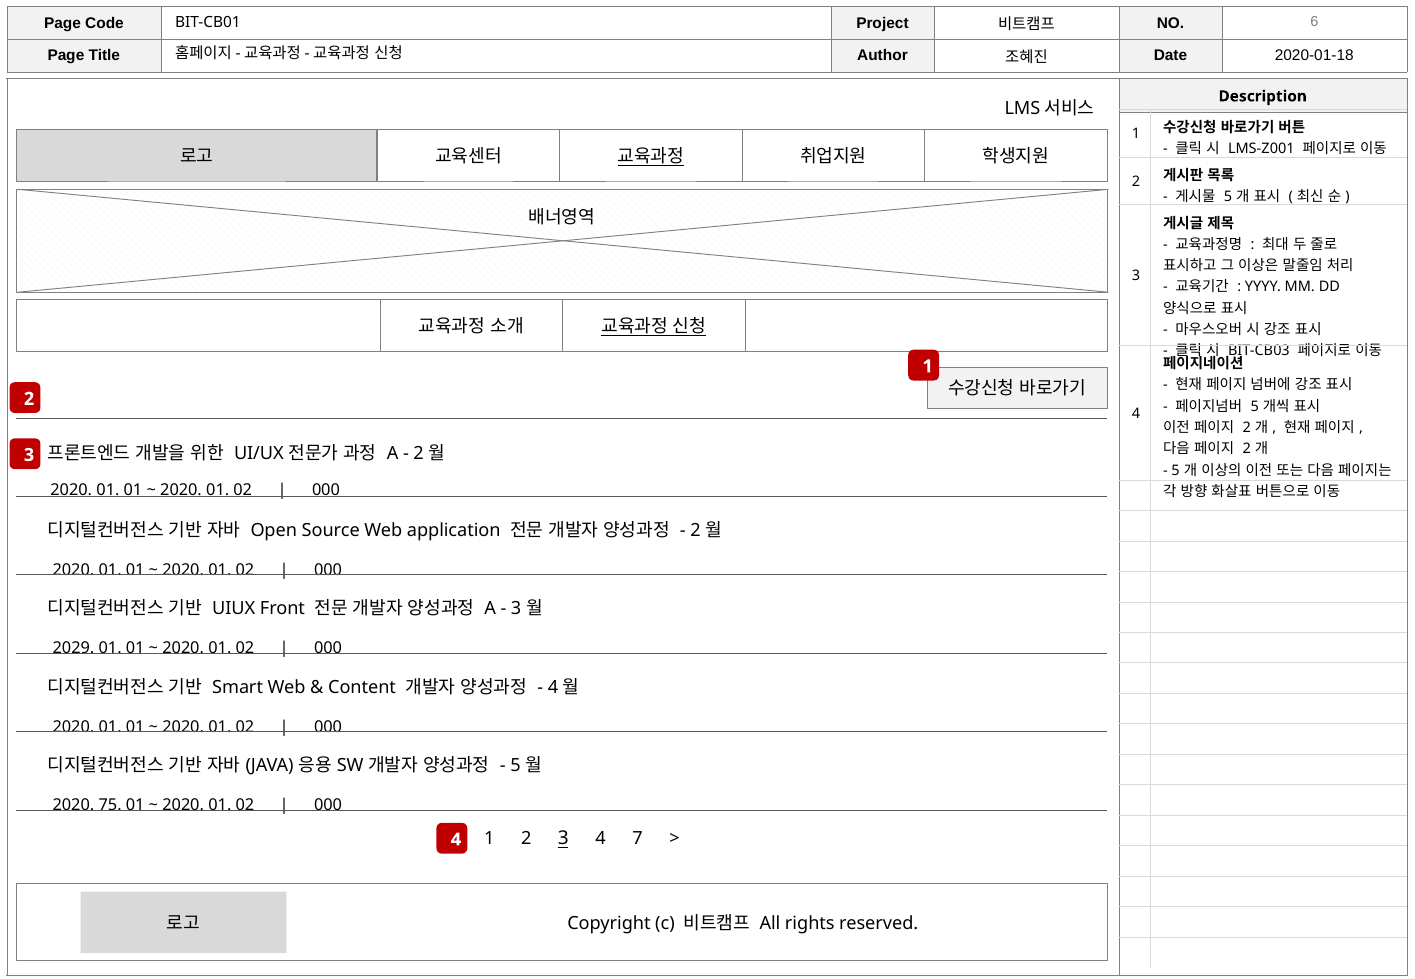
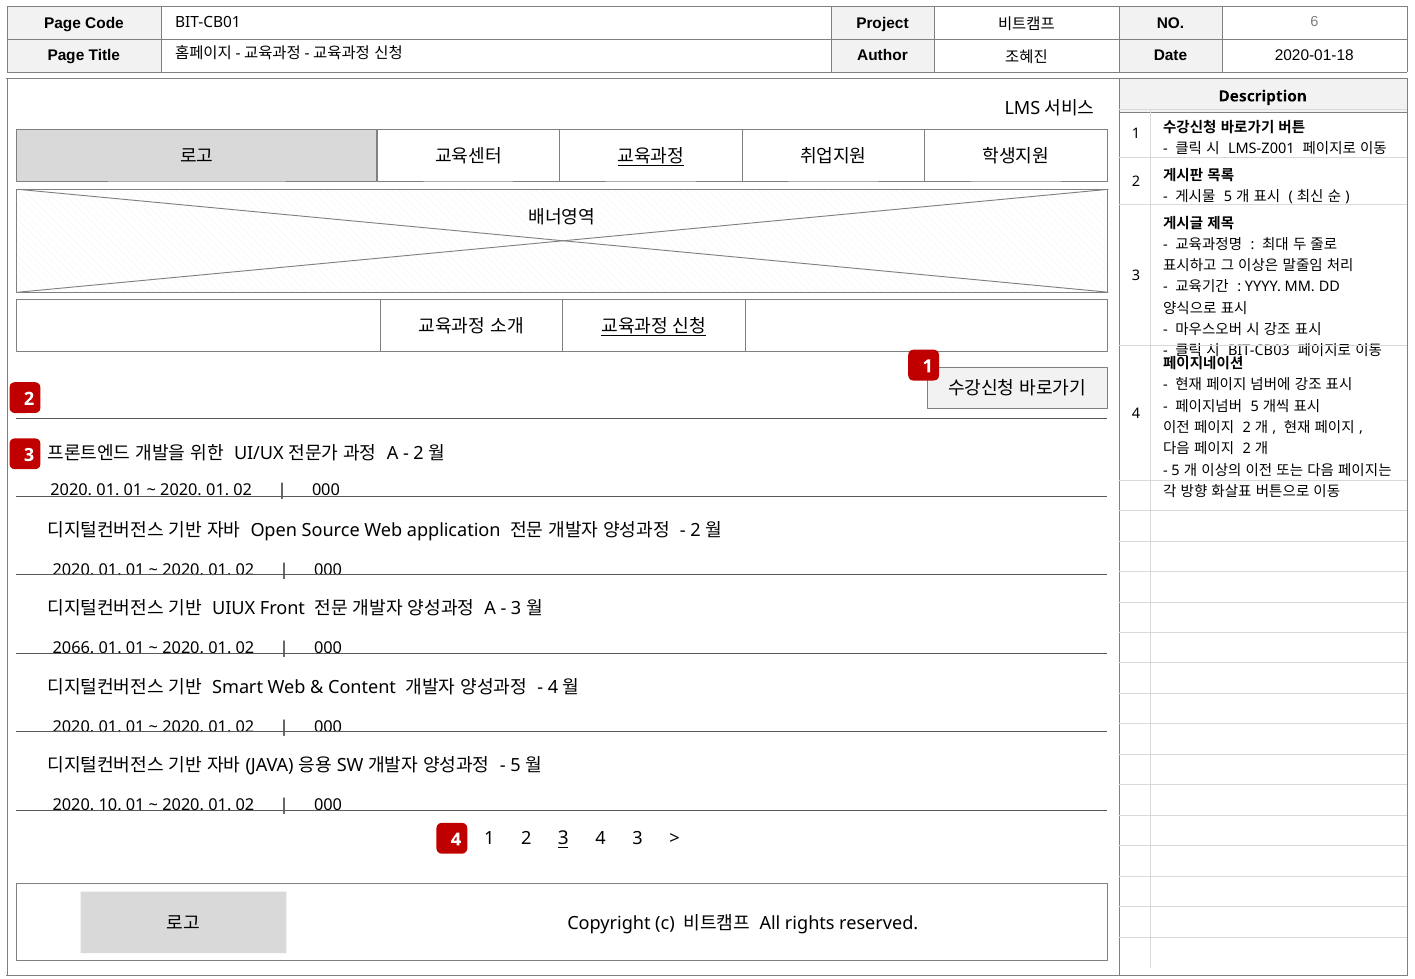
2029: 2029 -> 2066
75: 75 -> 10
4 7: 7 -> 3
